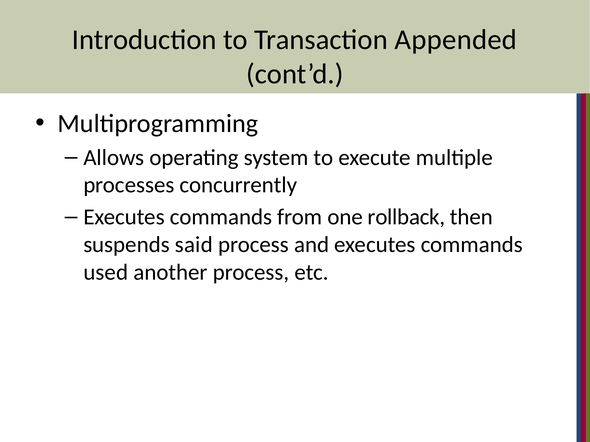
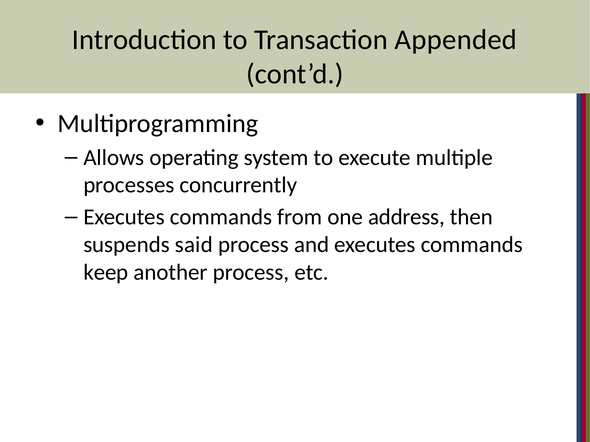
rollback: rollback -> address
used: used -> keep
